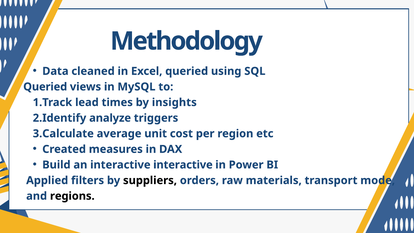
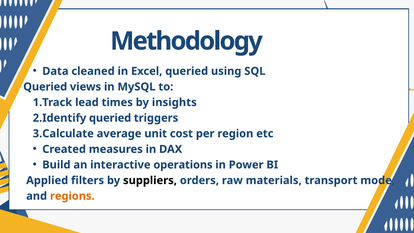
analyze at (110, 118): analyze -> queried
interactive interactive: interactive -> operations
regions colour: black -> orange
